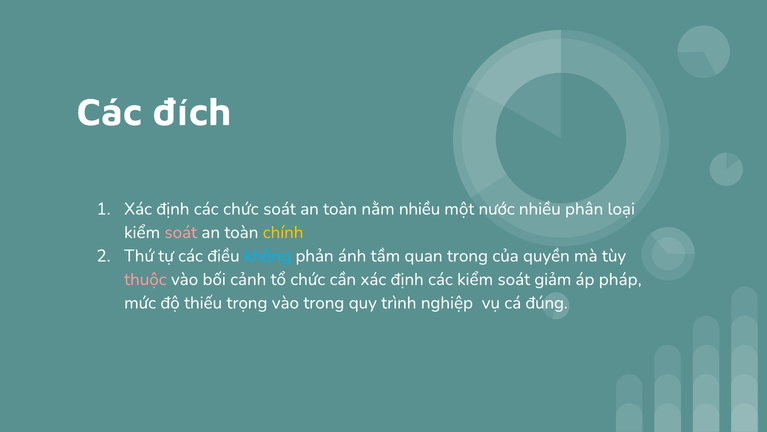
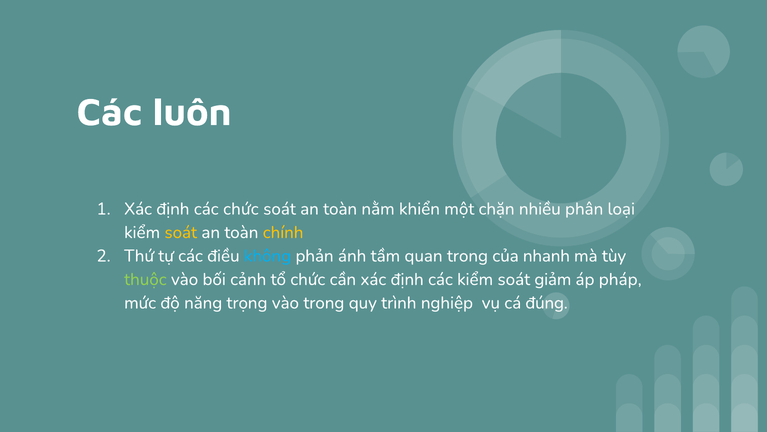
đích: đích -> luôn
nằm nhiều: nhiều -> khiển
nước: nước -> chặn
soát at (181, 232) colour: pink -> yellow
quyền: quyền -> nhanh
thuộc colour: pink -> light green
thiếu: thiếu -> năng
